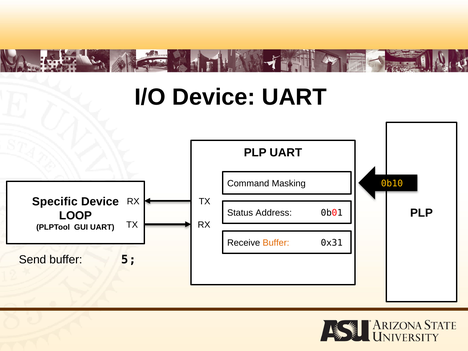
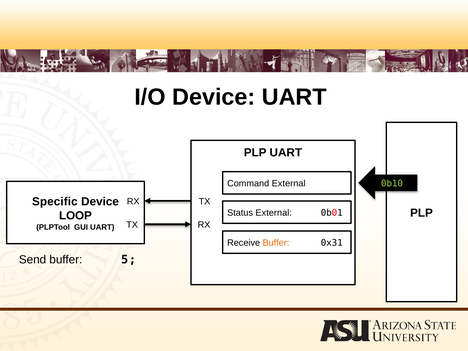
Command Masking: Masking -> External
0b10 colour: yellow -> light green
Status Address: Address -> External
